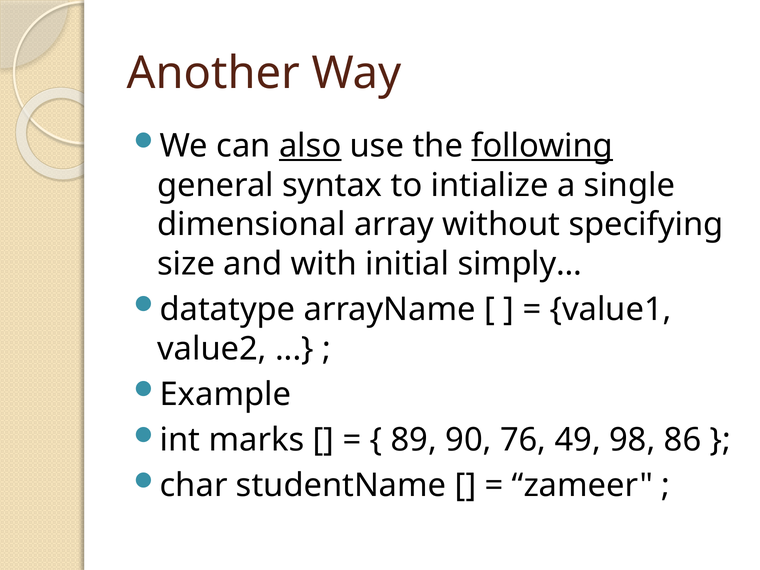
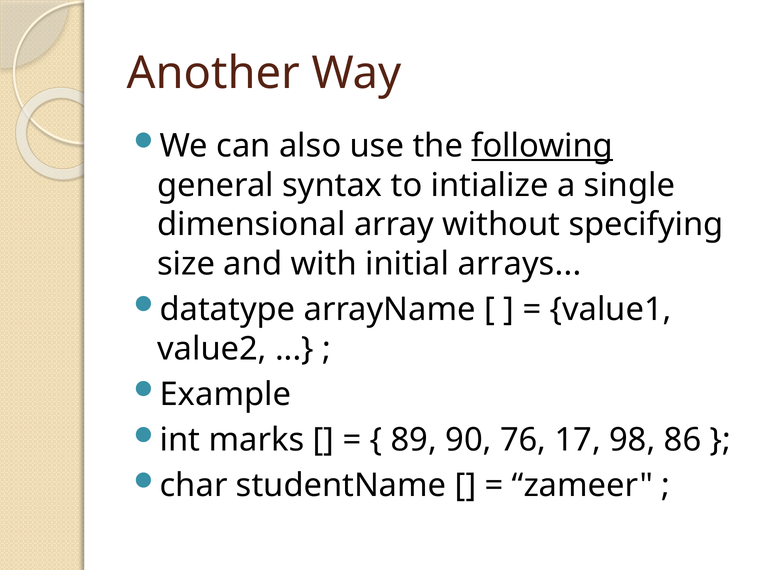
also underline: present -> none
simply: simply -> arrays
49: 49 -> 17
